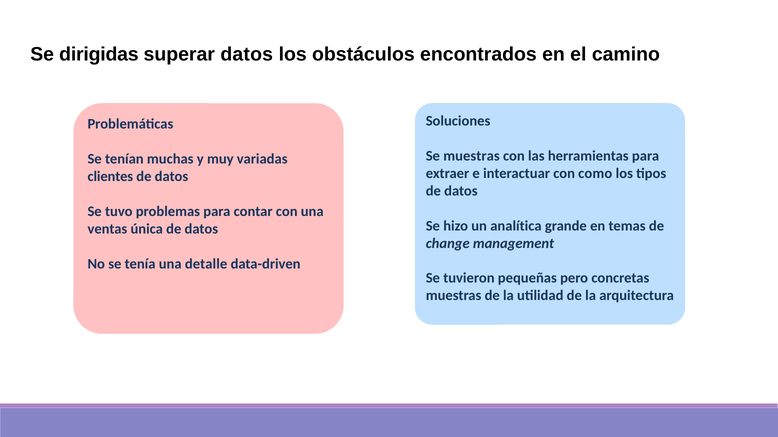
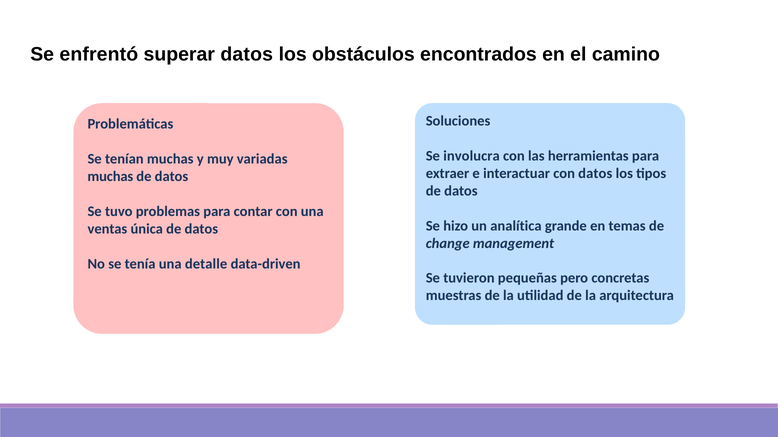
dirigidas: dirigidas -> enfrentó
Se muestras: muestras -> involucra
con como: como -> datos
clientes at (110, 177): clientes -> muchas
